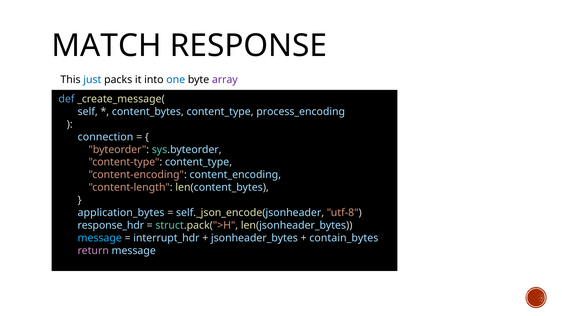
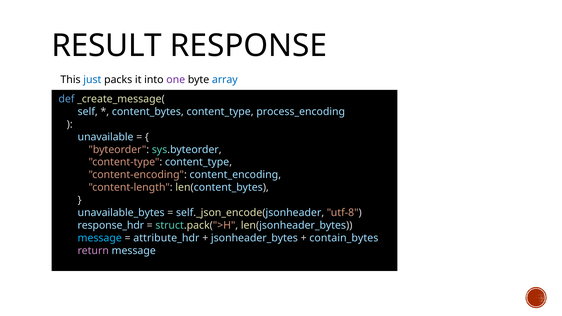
MATCH: MATCH -> RESULT
one colour: blue -> purple
array colour: purple -> blue
connection: connection -> unavailable
application_bytes: application_bytes -> unavailable_bytes
interrupt_hdr: interrupt_hdr -> attribute_hdr
